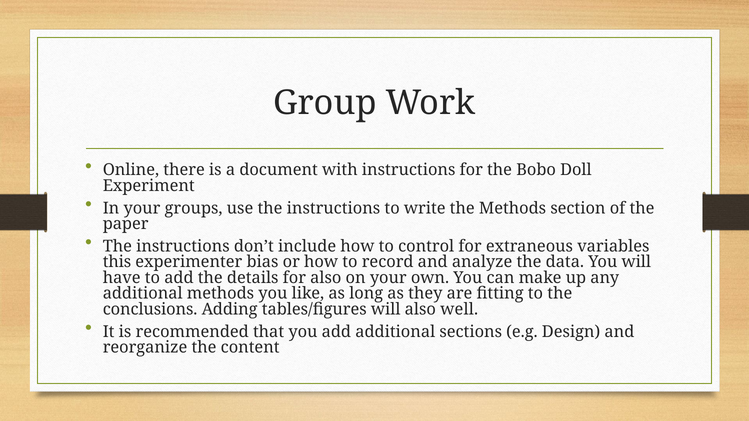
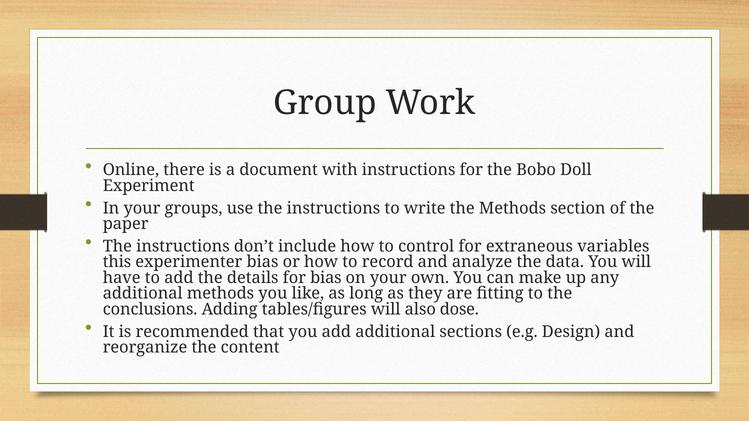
for also: also -> bias
well: well -> dose
